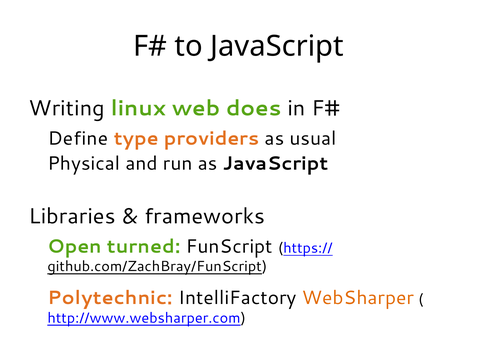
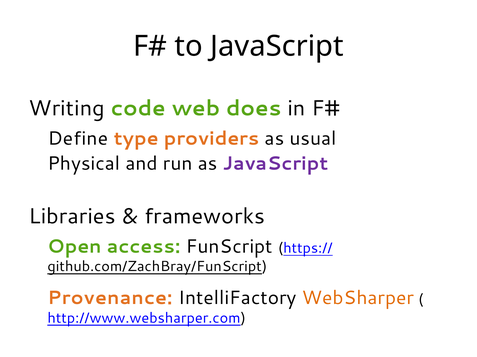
linux: linux -> code
JavaScript at (276, 164) colour: black -> purple
turned: turned -> access
Polytechnic: Polytechnic -> Provenance
